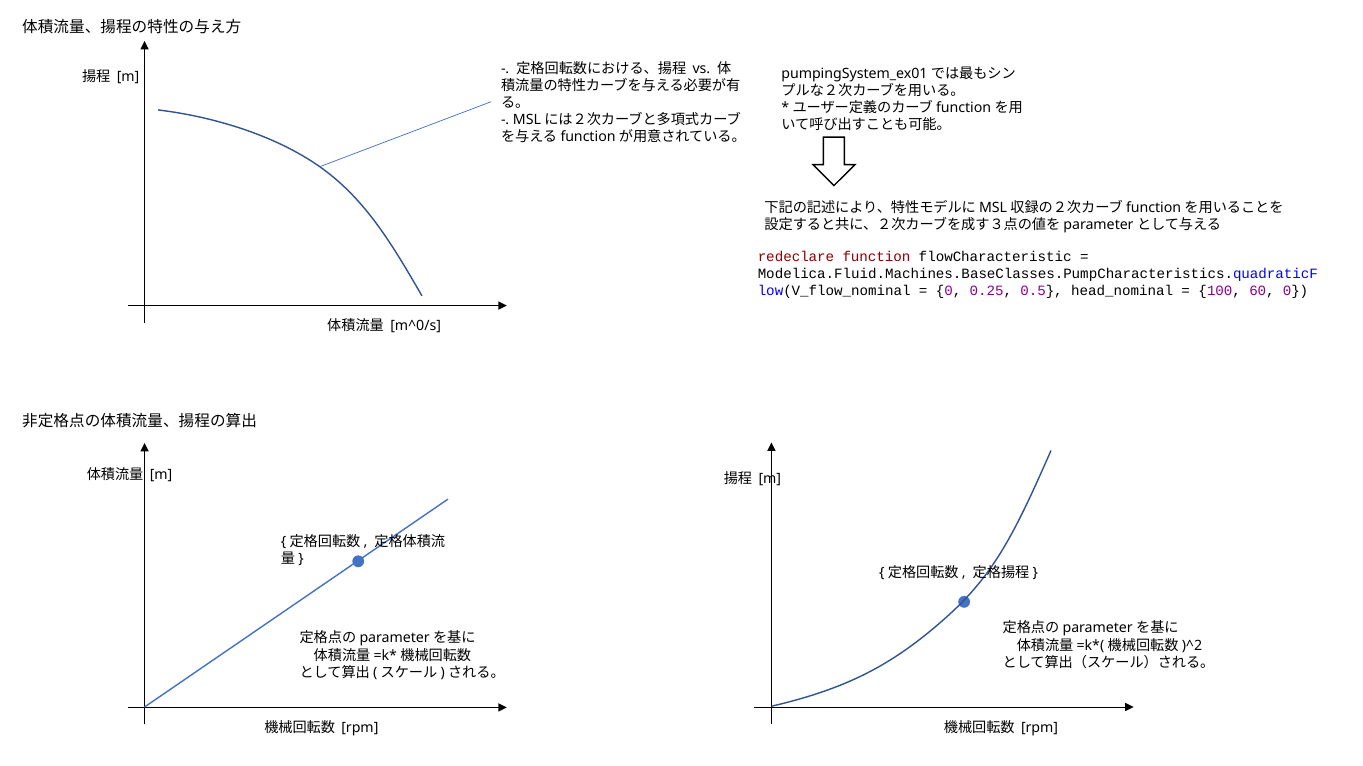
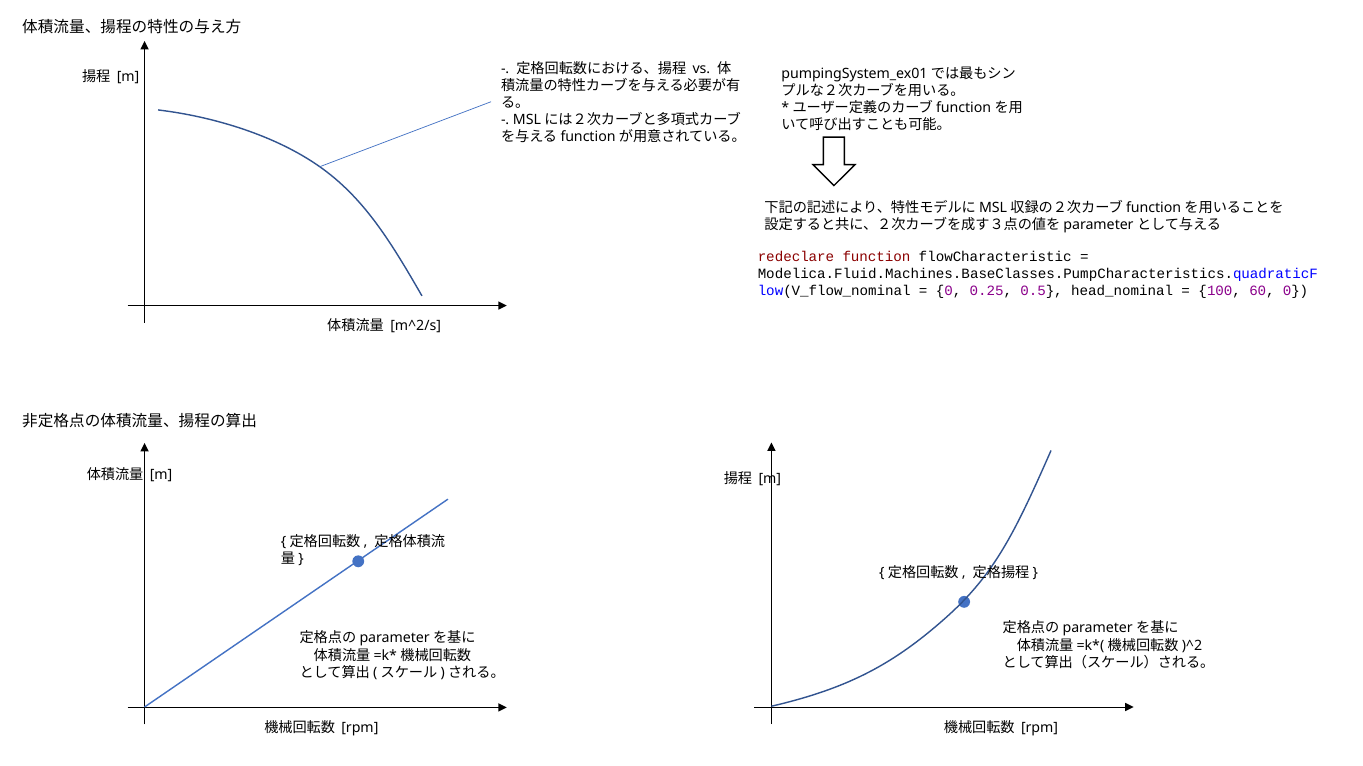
m^0/s: m^0/s -> m^2/s
